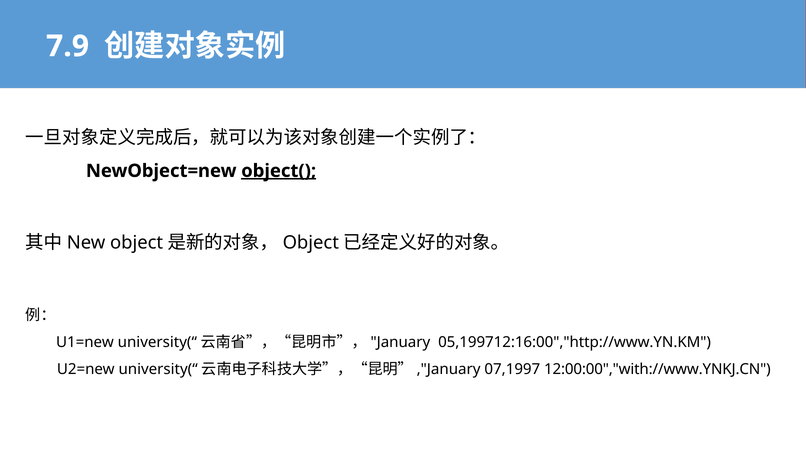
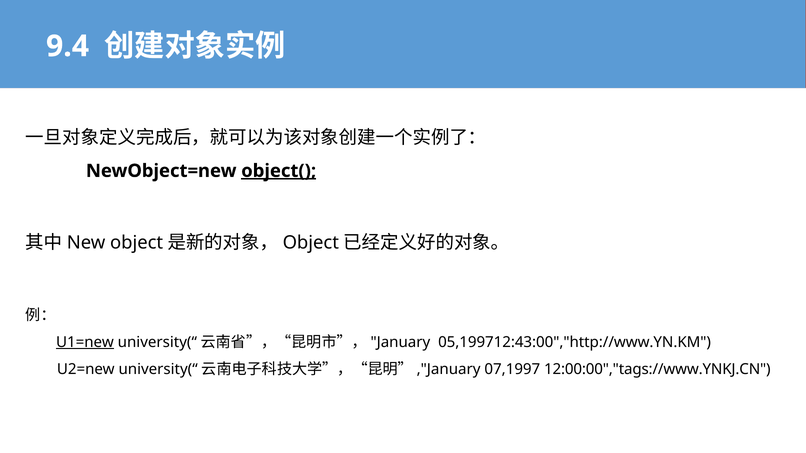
7.9: 7.9 -> 9.4
U1=new underline: none -> present
05,199712:16:00","http://www.YN.KM: 05,199712:16:00","http://www.YN.KM -> 05,199712:43:00","http://www.YN.KM
12:00:00","with://www.YNKJ.CN: 12:00:00","with://www.YNKJ.CN -> 12:00:00","tags://www.YNKJ.CN
